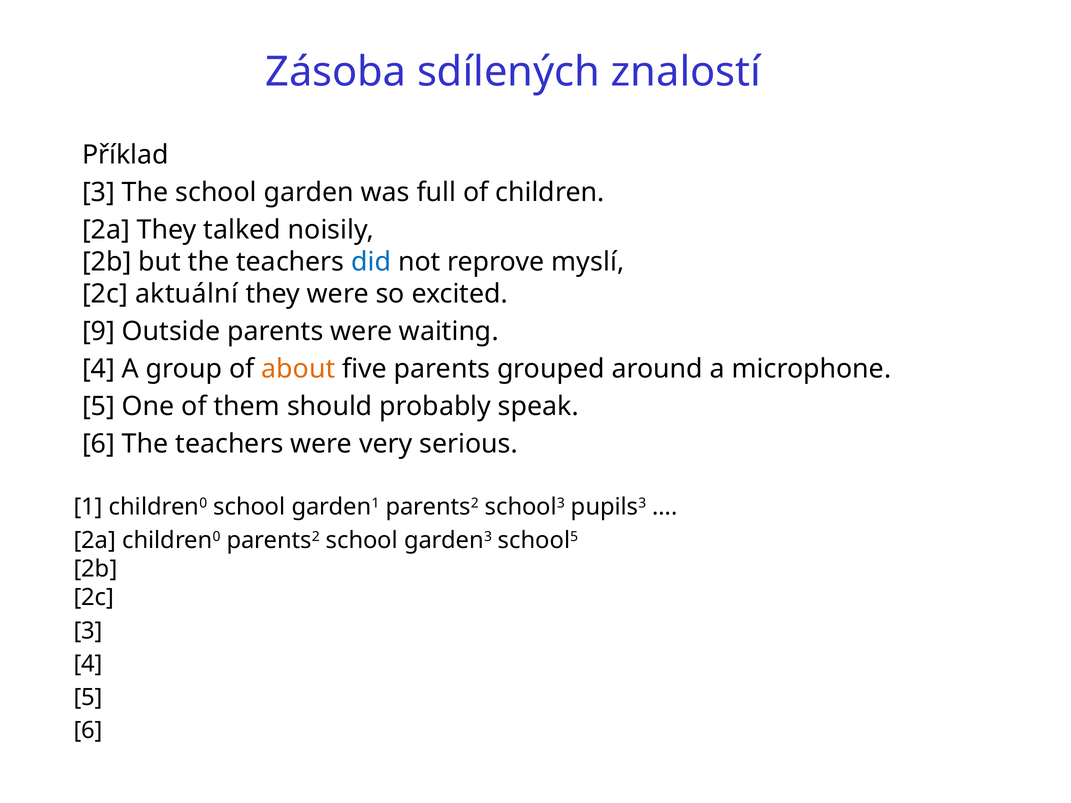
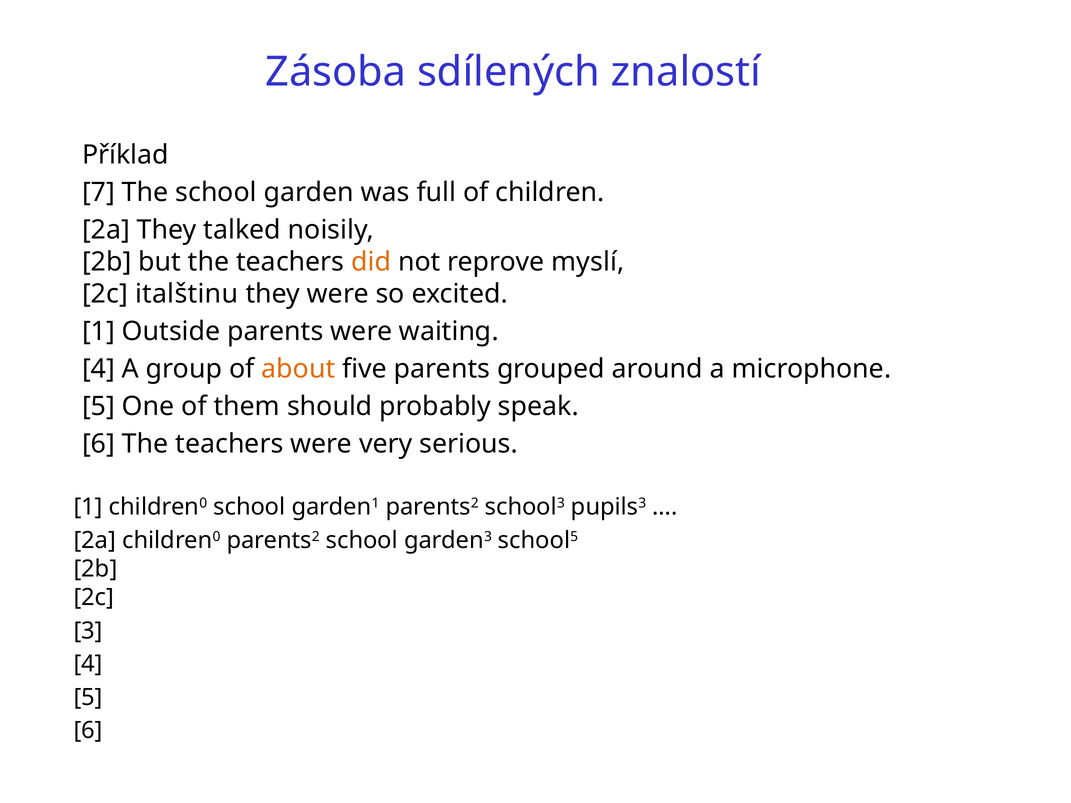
3 at (99, 192): 3 -> 7
did colour: blue -> orange
aktuální: aktuální -> italštinu
9 at (99, 332): 9 -> 1
